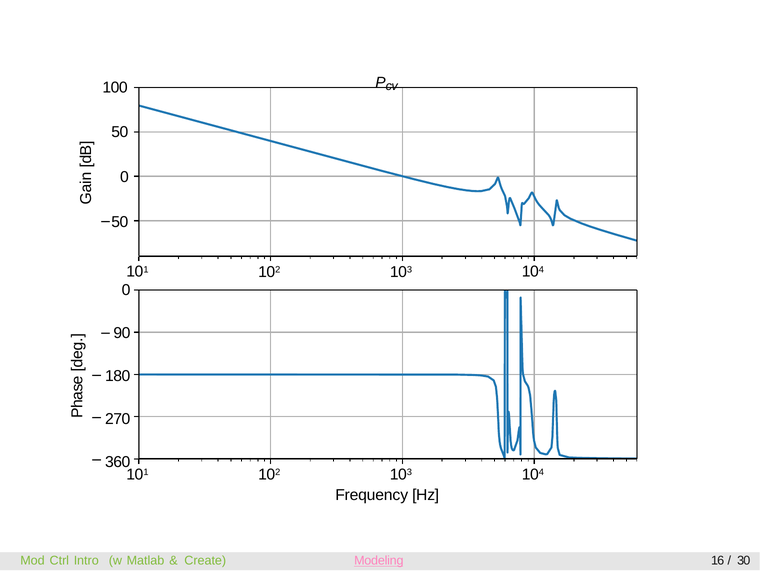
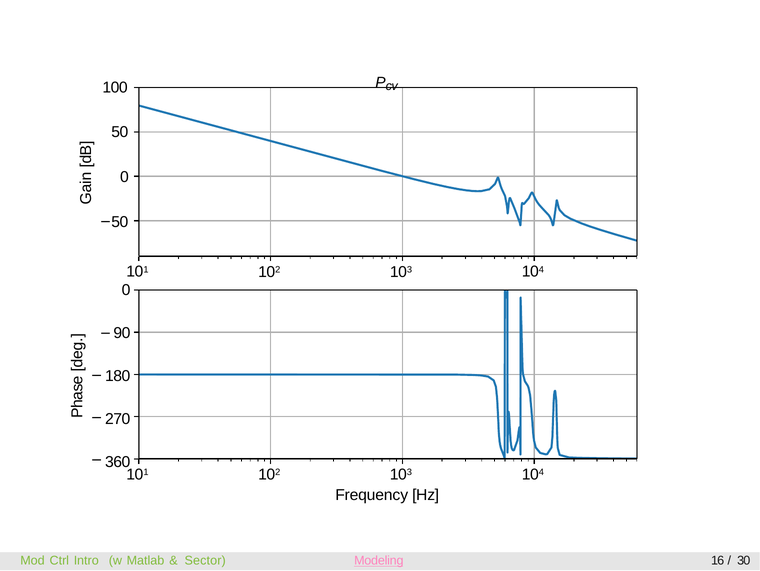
Create: Create -> Sector
